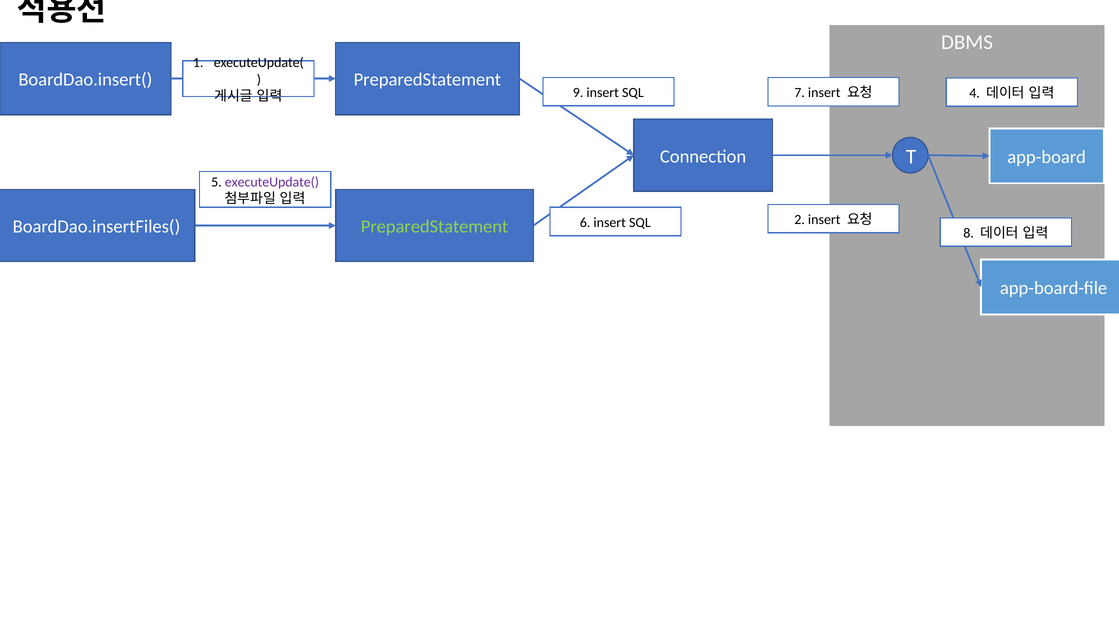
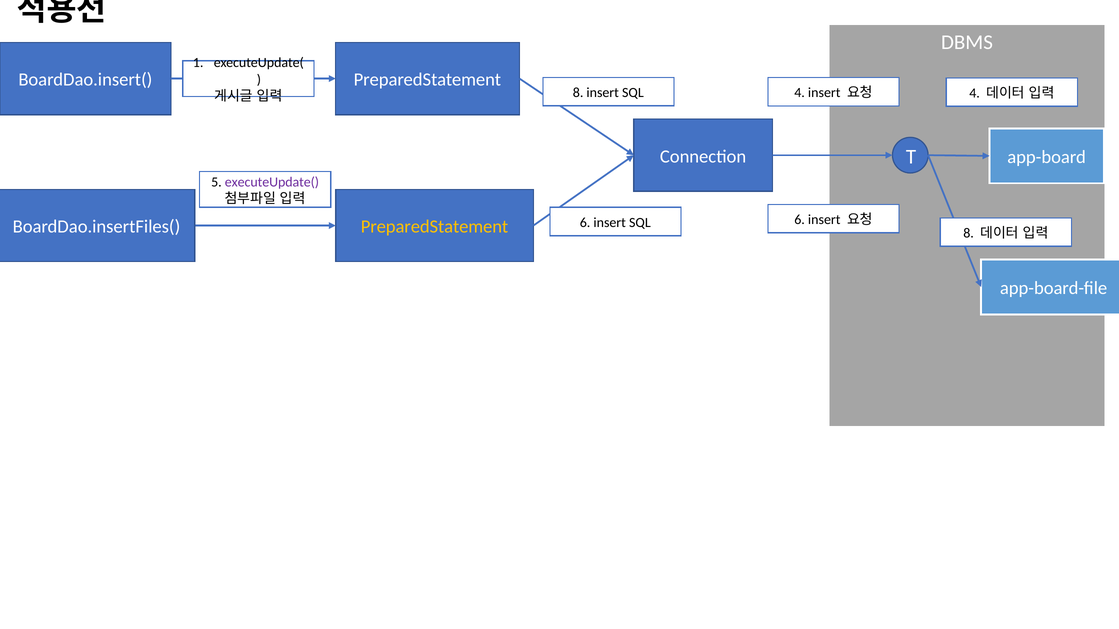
9 at (578, 93): 9 -> 8
SQL 7: 7 -> 4
SQL 2: 2 -> 6
PreparedStatement at (434, 227) colour: light green -> yellow
